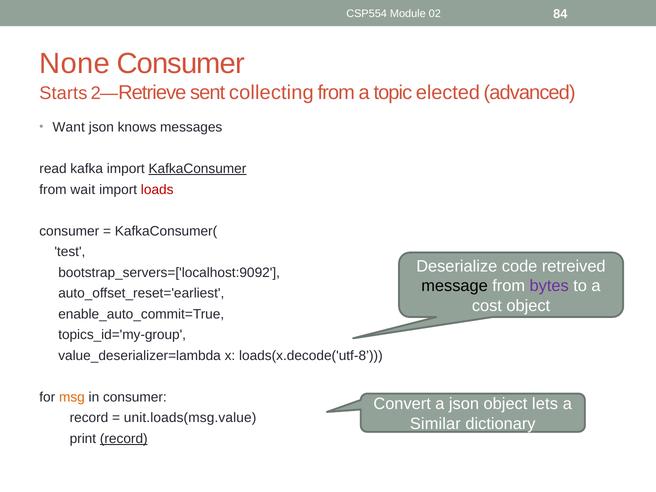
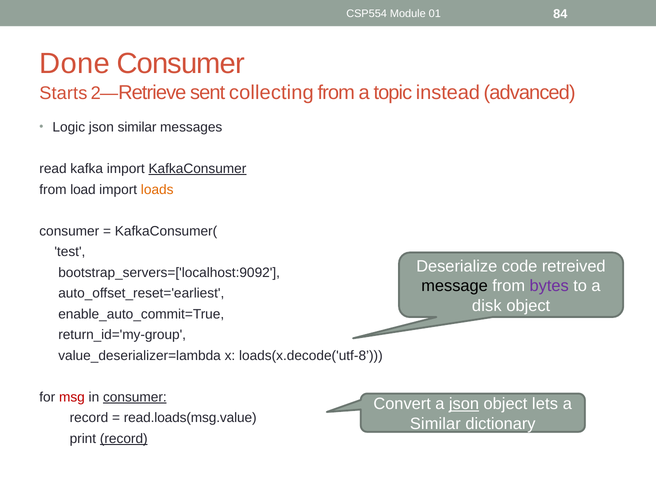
02: 02 -> 01
None: None -> Done
elected: elected -> instead
Want: Want -> Logic
json knows: knows -> similar
wait: wait -> load
loads colour: red -> orange
cost: cost -> disk
topics_id='my-group: topics_id='my-group -> return_id='my-group
msg colour: orange -> red
consumer at (135, 397) underline: none -> present
json at (464, 404) underline: none -> present
unit.loads(msg.value: unit.loads(msg.value -> read.loads(msg.value
